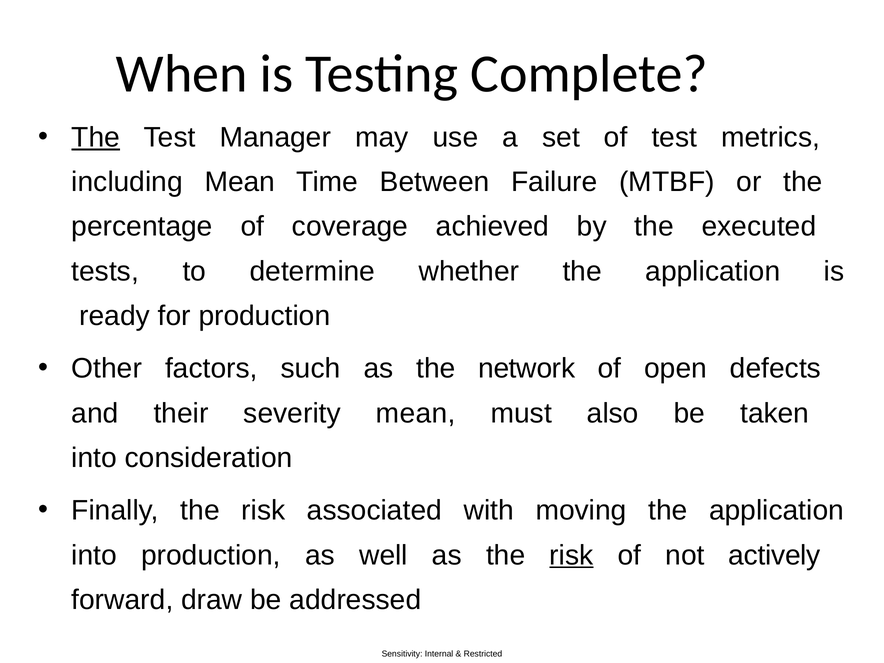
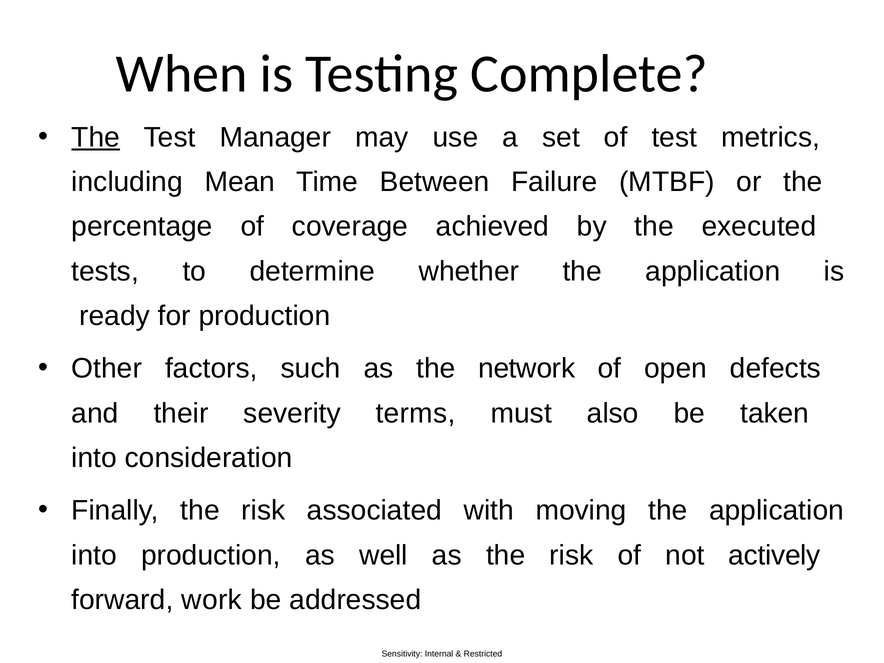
severity mean: mean -> terms
risk at (571, 555) underline: present -> none
draw: draw -> work
